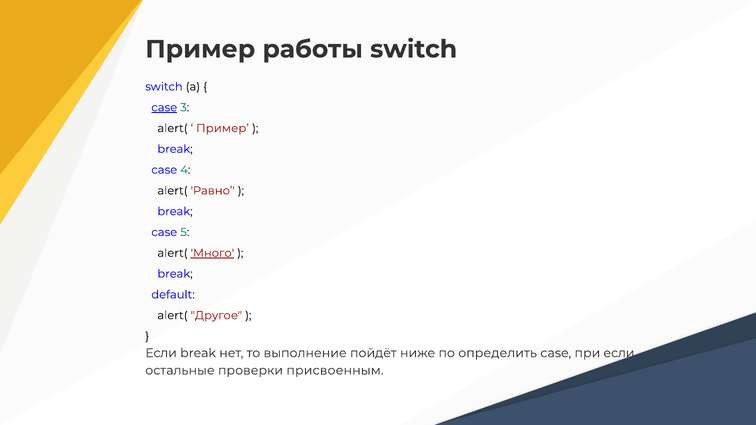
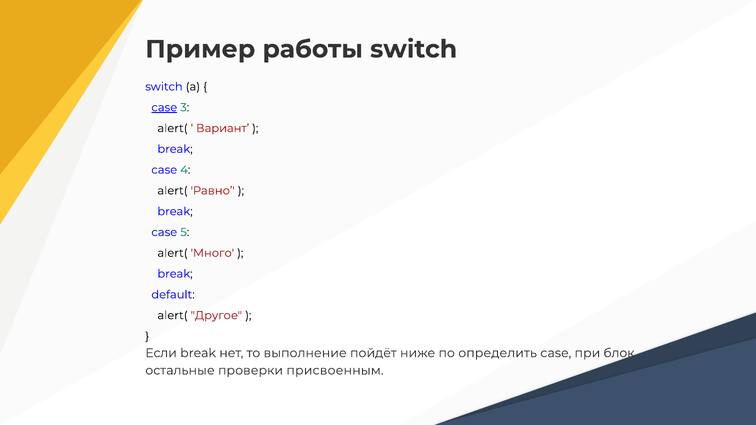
Пример at (223, 128): Пример -> Вариант
Много underline: present -> none
при если: если -> блок
